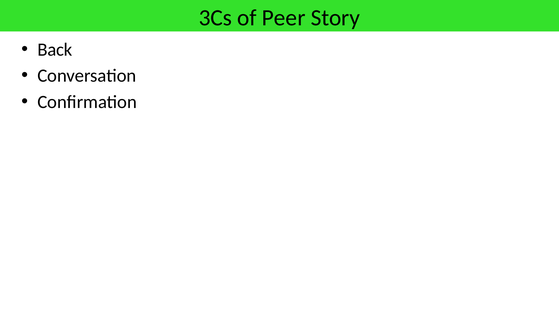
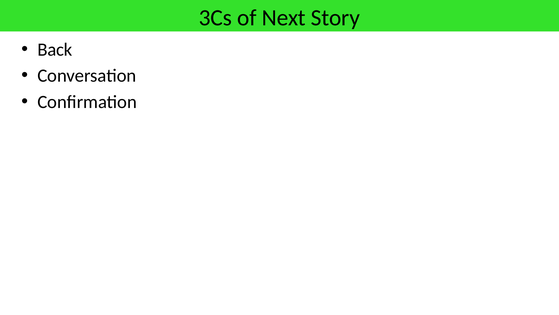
Peer: Peer -> Next
